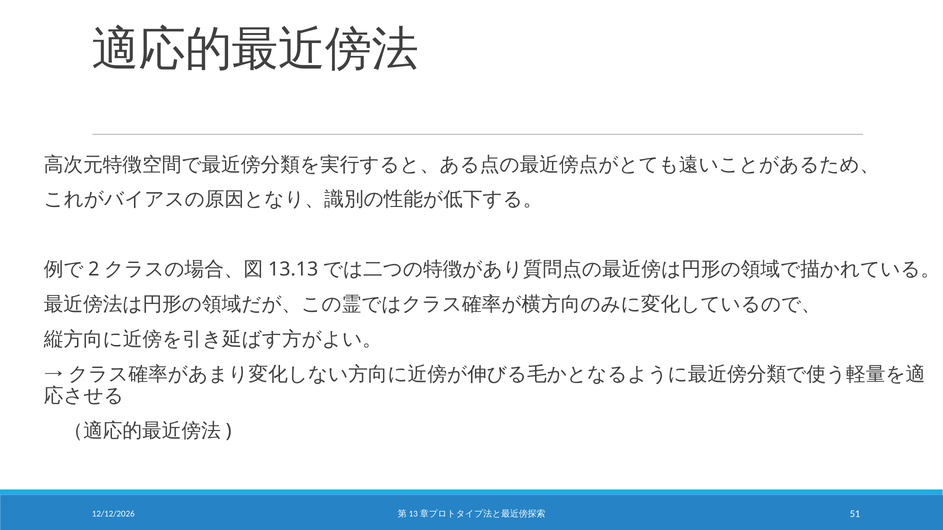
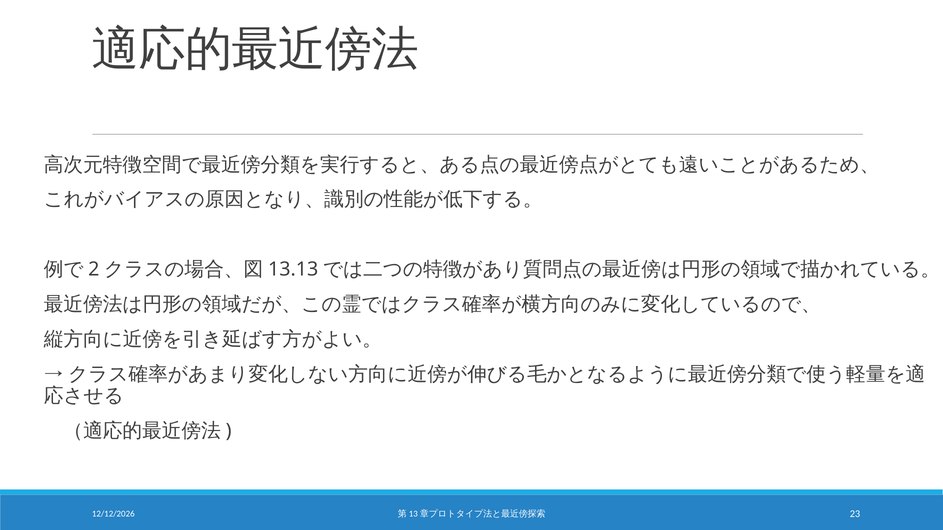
51: 51 -> 23
